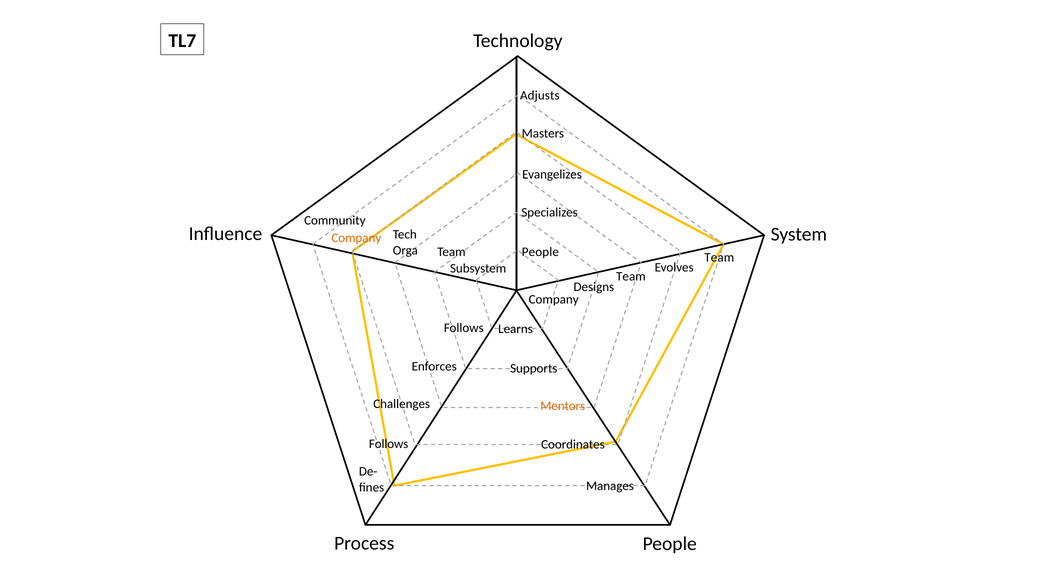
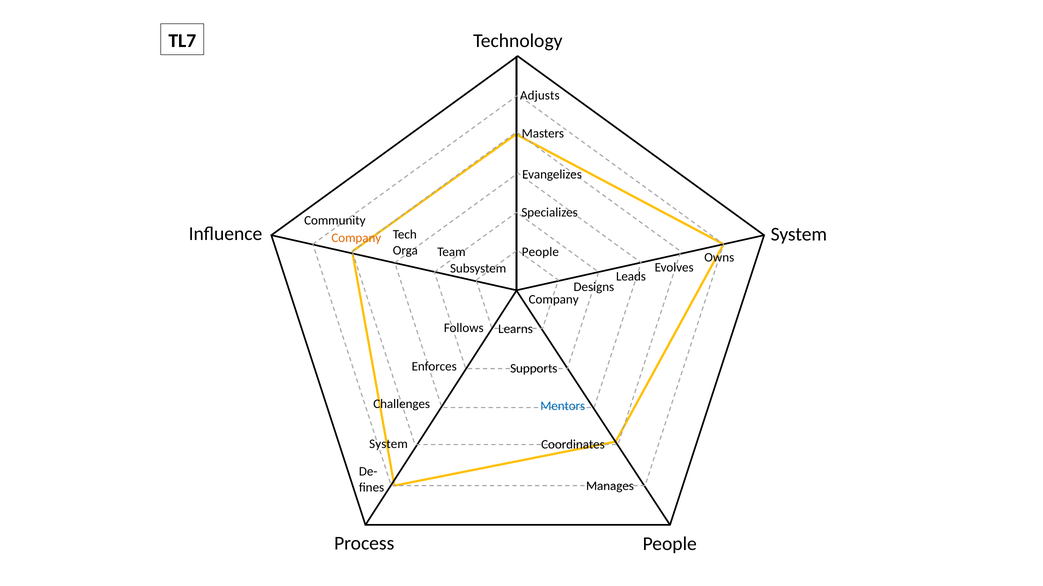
Team at (719, 258): Team -> Owns
Team at (631, 277): Team -> Leads
Mentors colour: orange -> blue
Follows at (389, 445): Follows -> System
